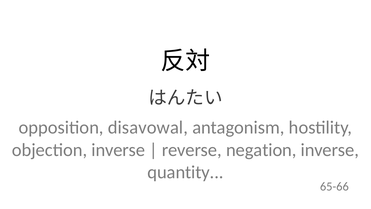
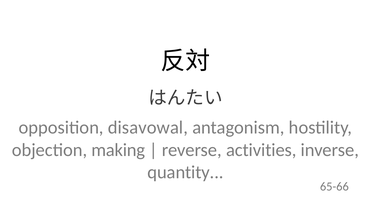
objection inverse: inverse -> making
negation: negation -> activities
